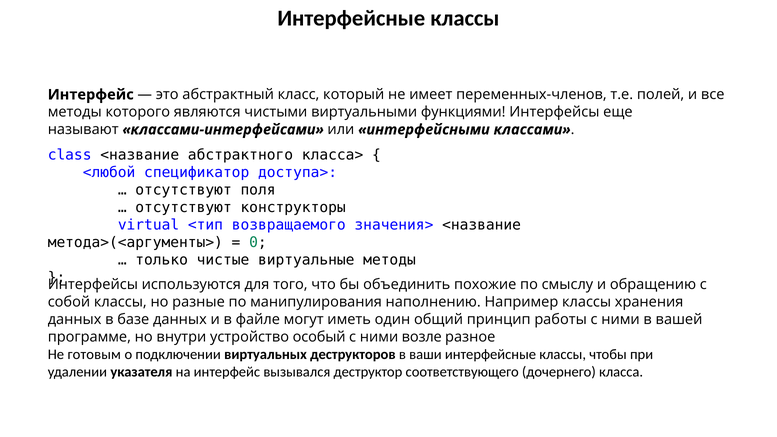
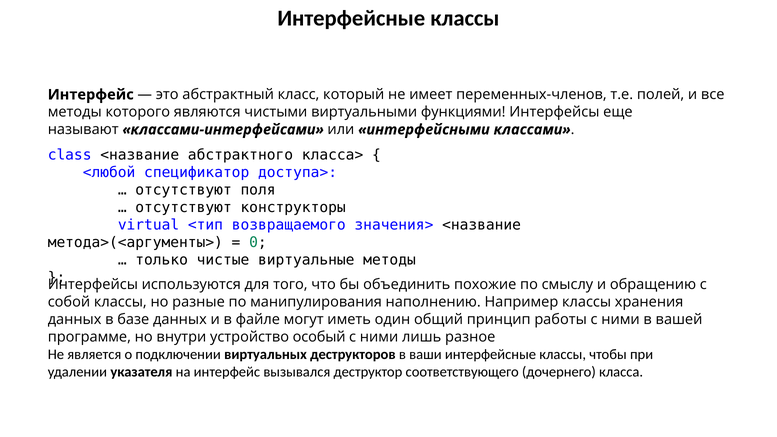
возле: возле -> лишь
готовым: готовым -> является
